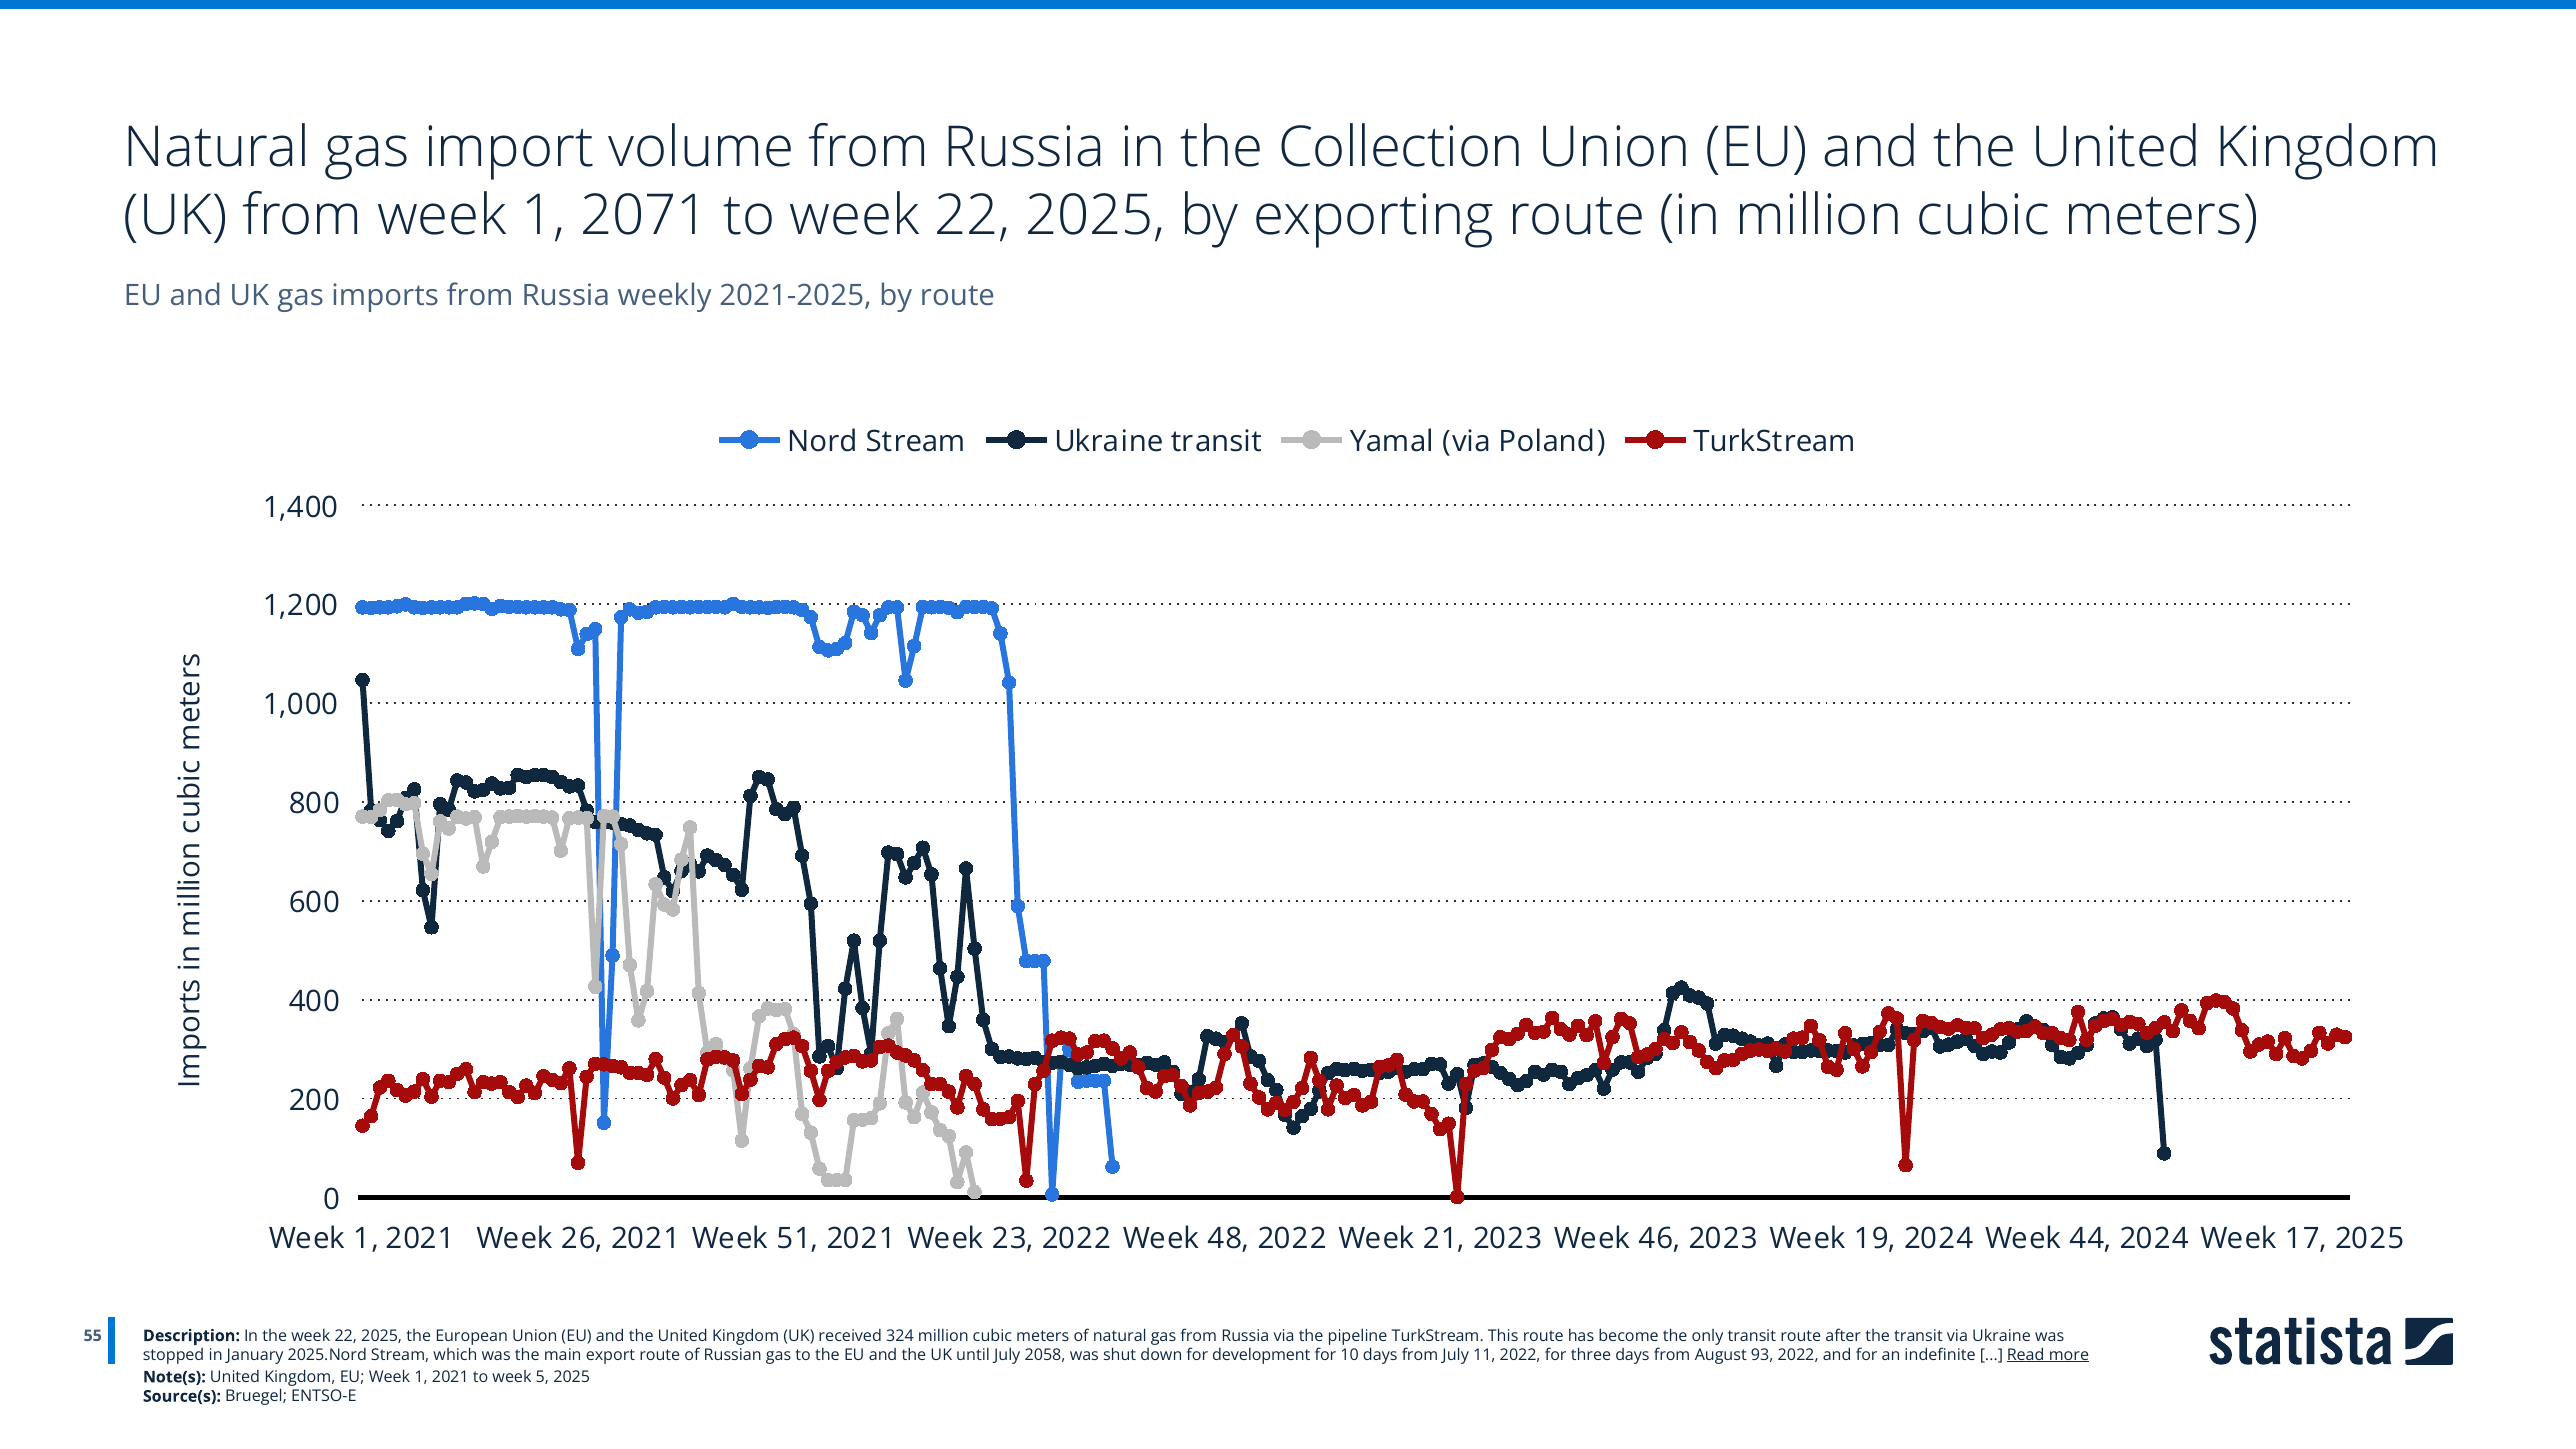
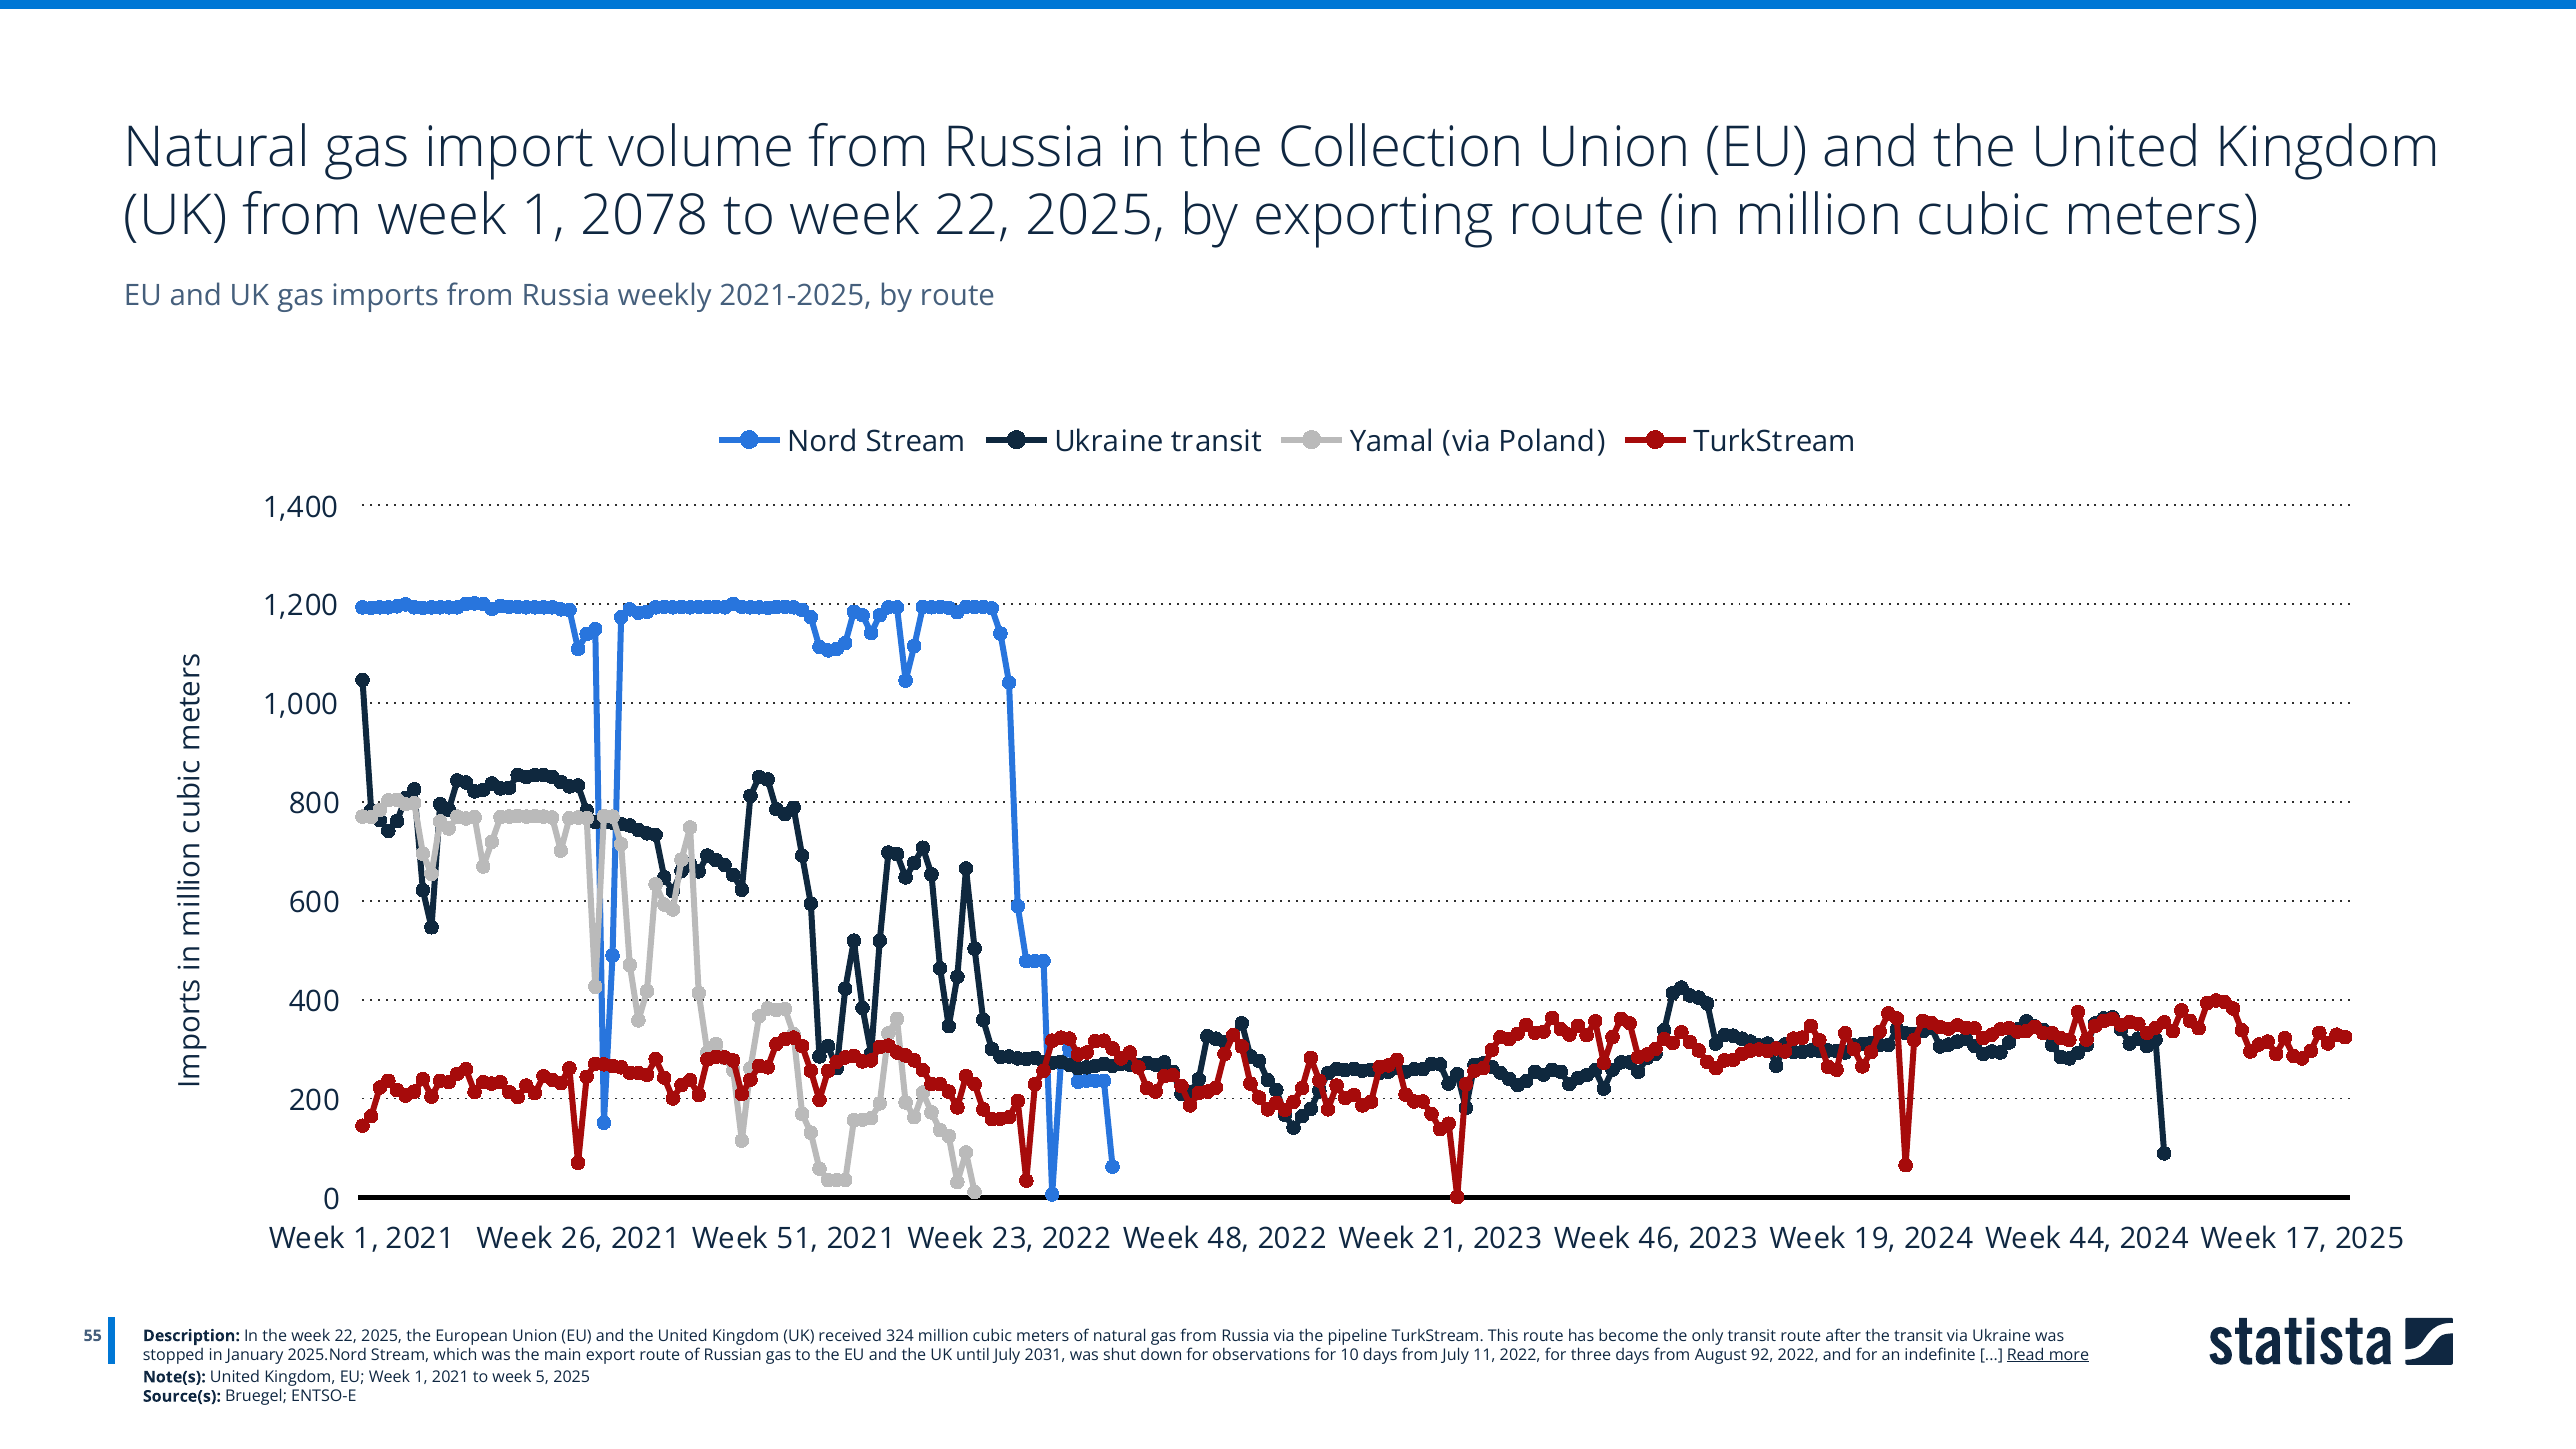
2071: 2071 -> 2078
2058: 2058 -> 2031
development: development -> observations
93: 93 -> 92
